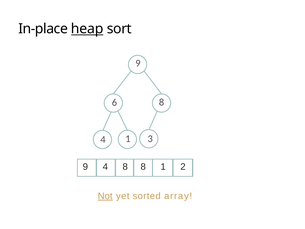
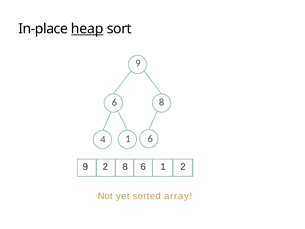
1 3: 3 -> 6
9 4: 4 -> 2
8 8: 8 -> 6
Not underline: present -> none
